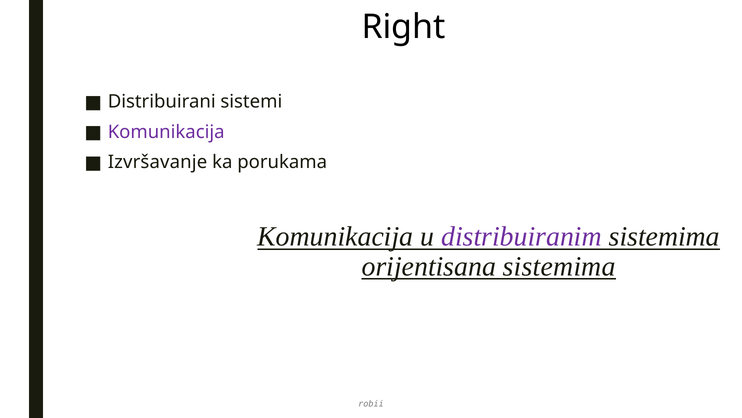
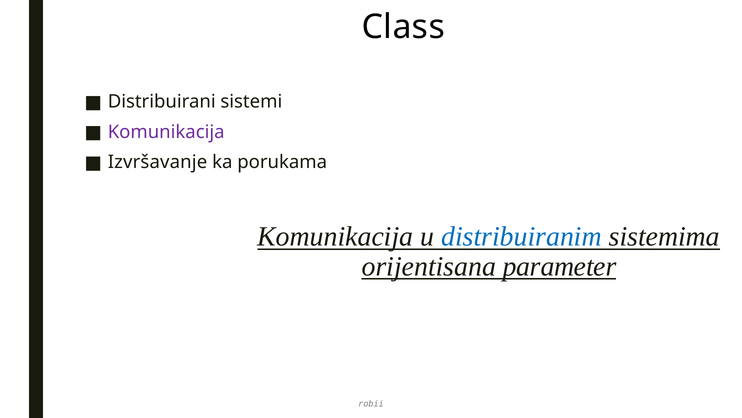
Right: Right -> Class
distribuiranim colour: purple -> blue
orijentisana sistemima: sistemima -> parameter
